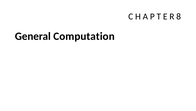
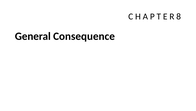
Computation: Computation -> Consequence
